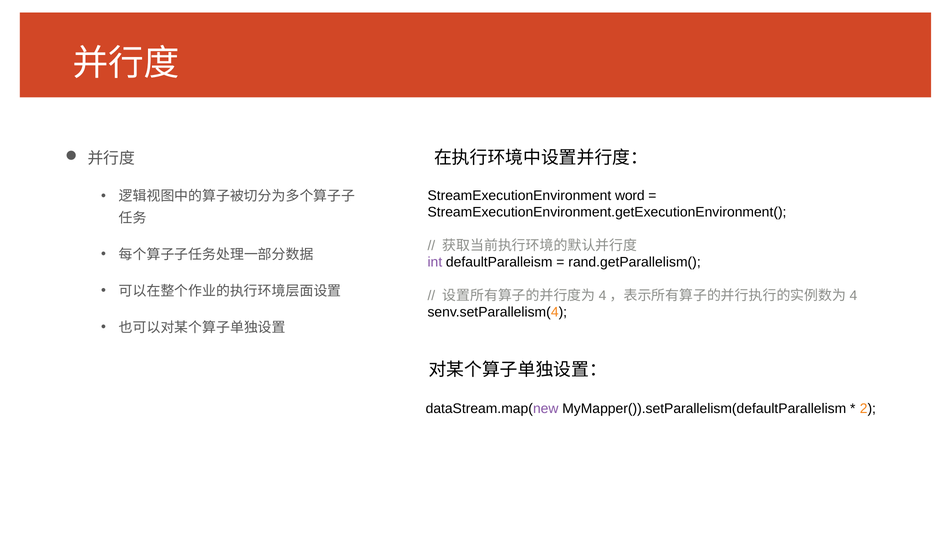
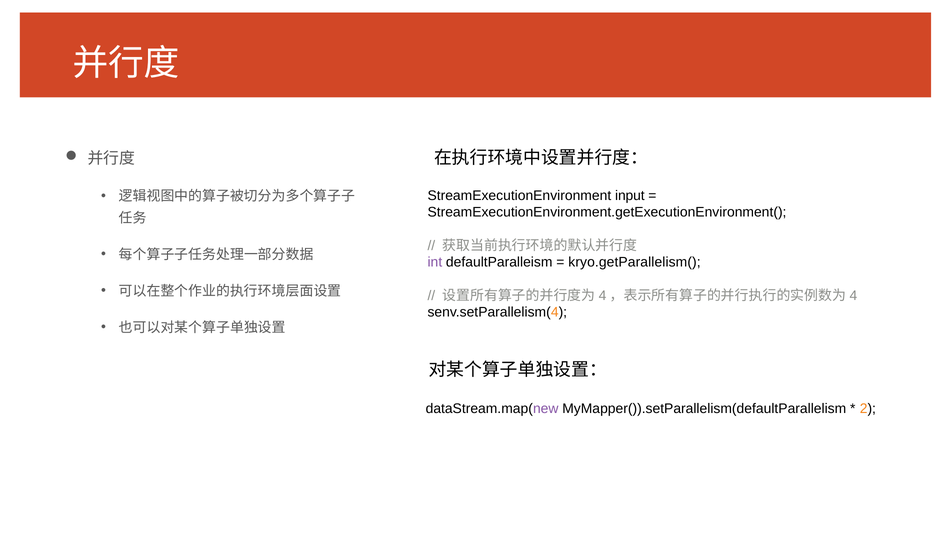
word: word -> input
rand.getParallelism(: rand.getParallelism( -> kryo.getParallelism(
